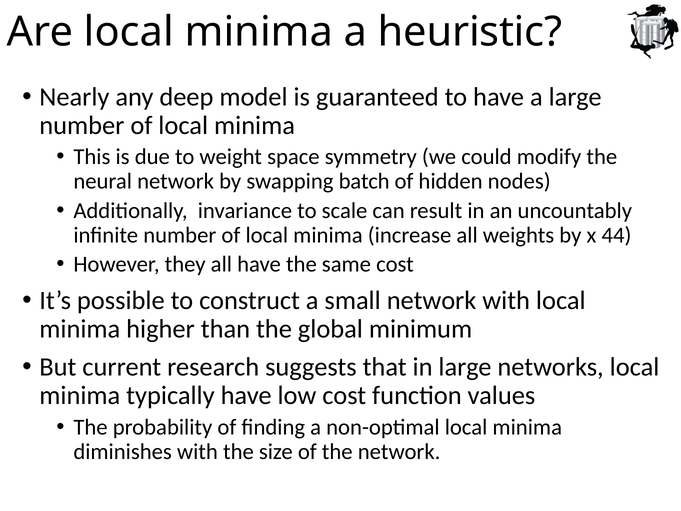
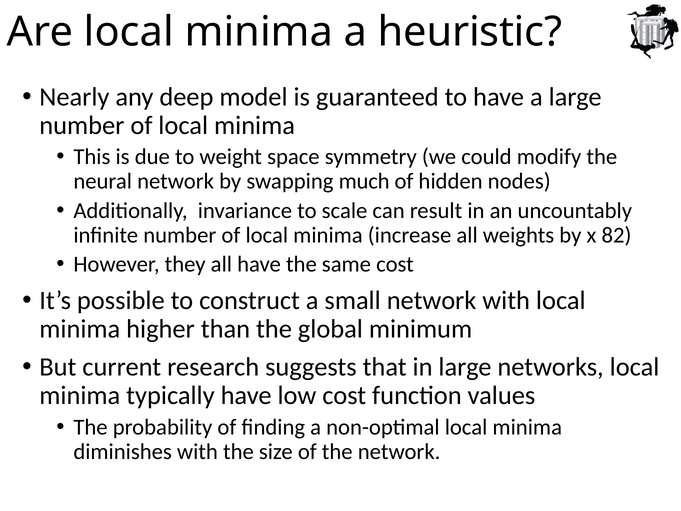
batch: batch -> much
44: 44 -> 82
